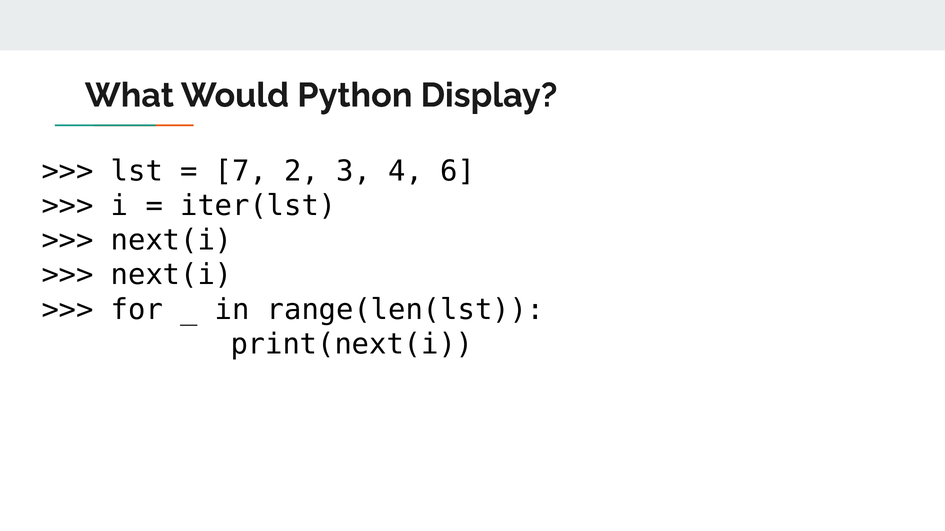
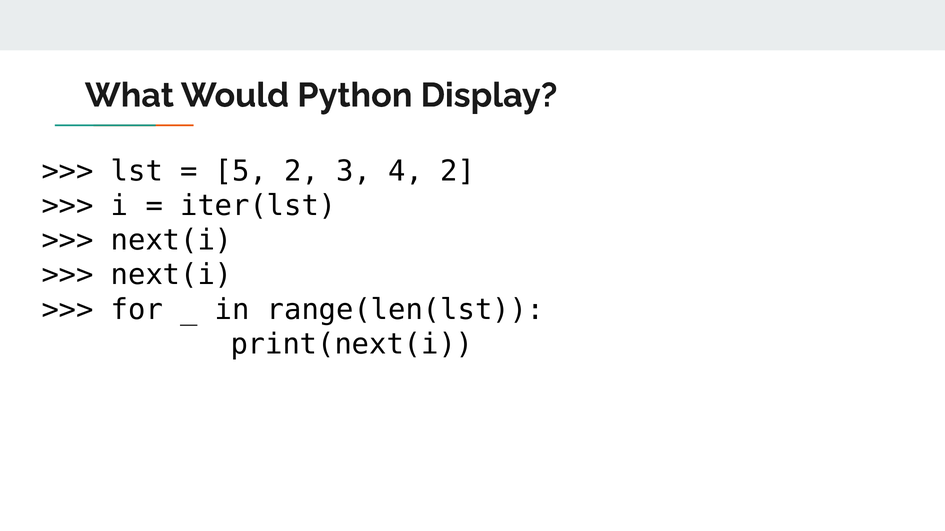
7: 7 -> 5
4 6: 6 -> 2
